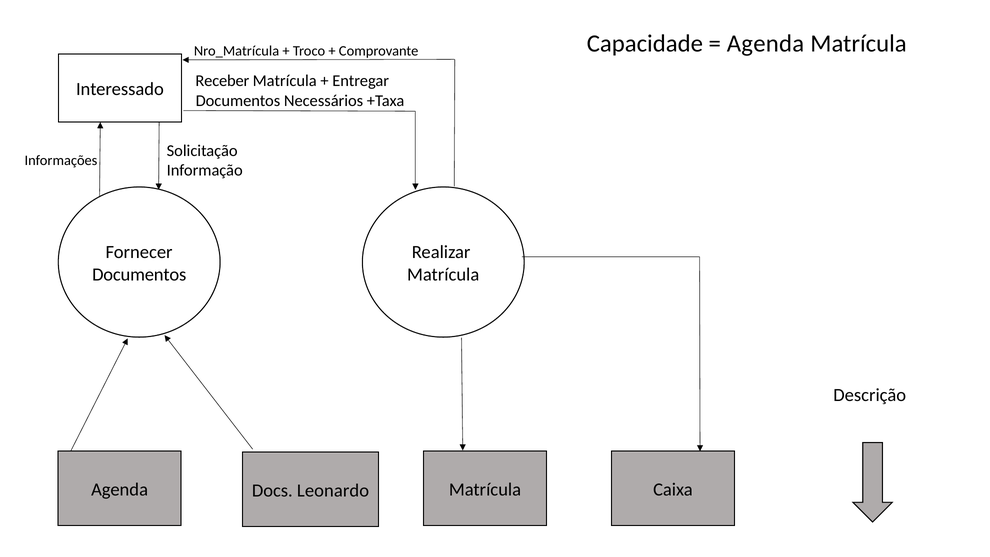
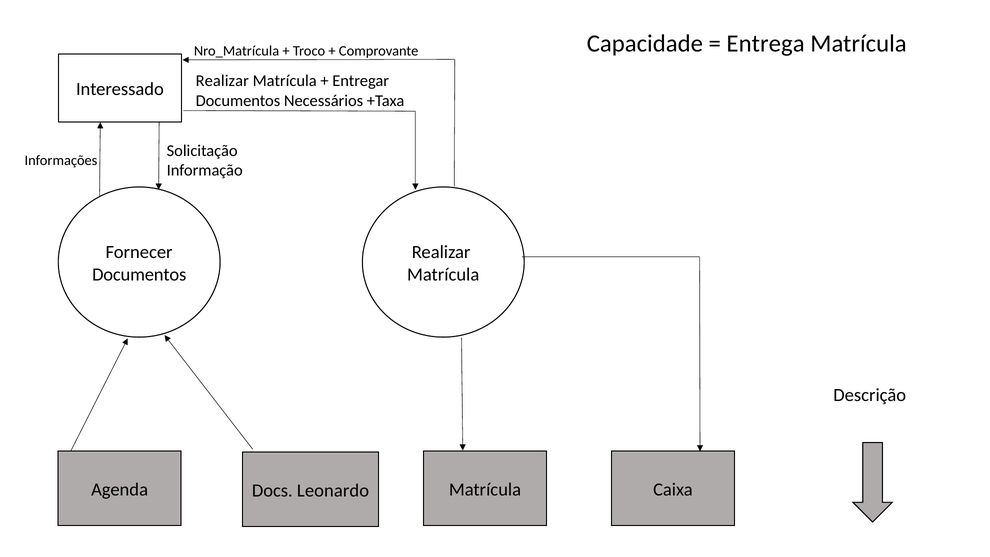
Agenda at (765, 44): Agenda -> Entrega
Receber at (222, 81): Receber -> Realizar
